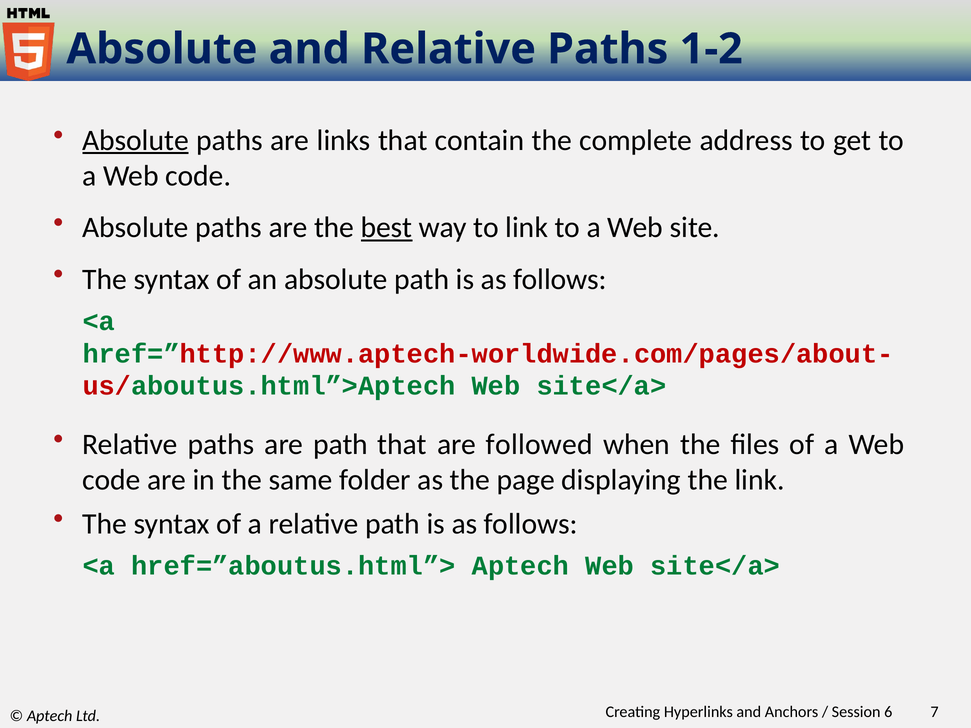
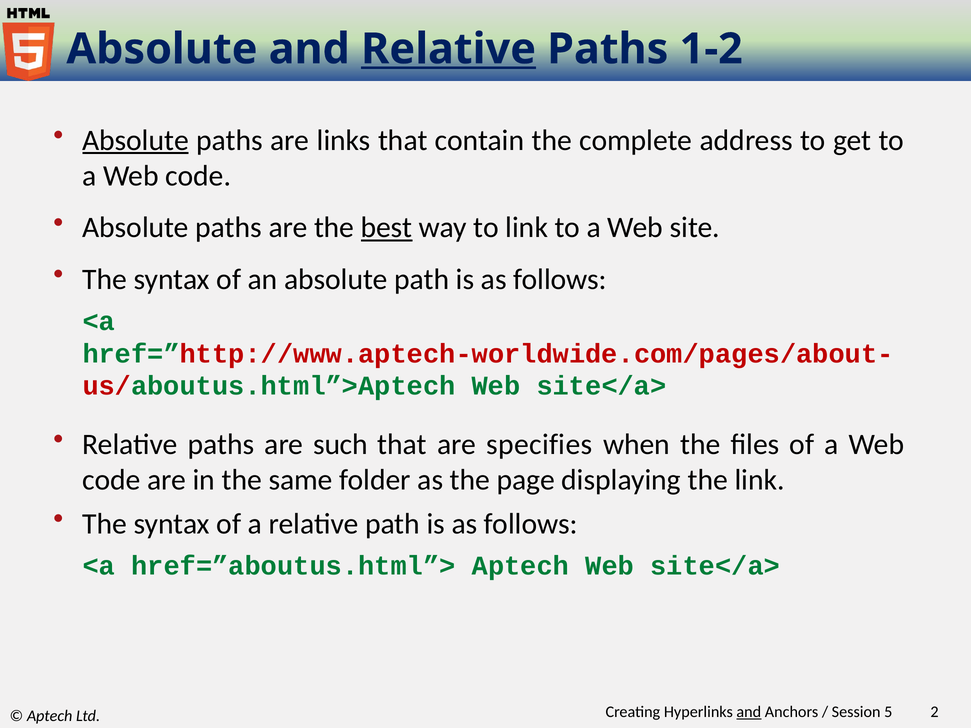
Relative at (448, 49) underline: none -> present
are path: path -> such
followed: followed -> specifies
and at (749, 712) underline: none -> present
6: 6 -> 5
7: 7 -> 2
